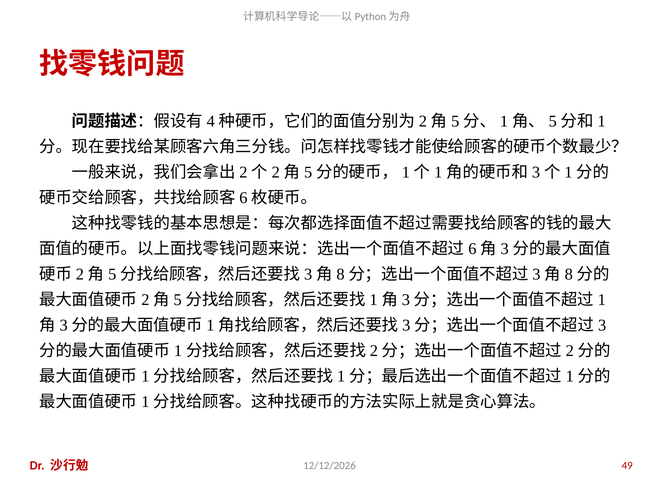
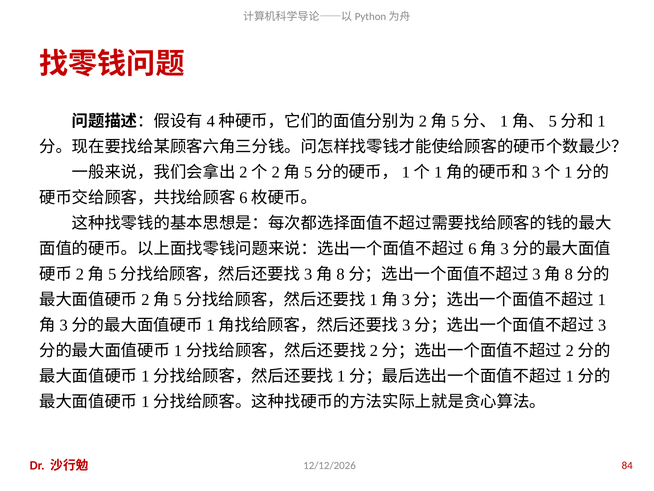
49: 49 -> 84
